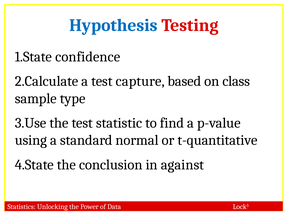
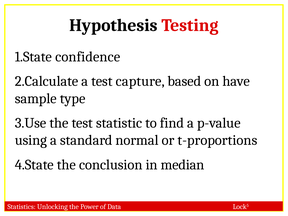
Hypothesis colour: blue -> black
class: class -> have
t-quantitative: t-quantitative -> t-proportions
against: against -> median
